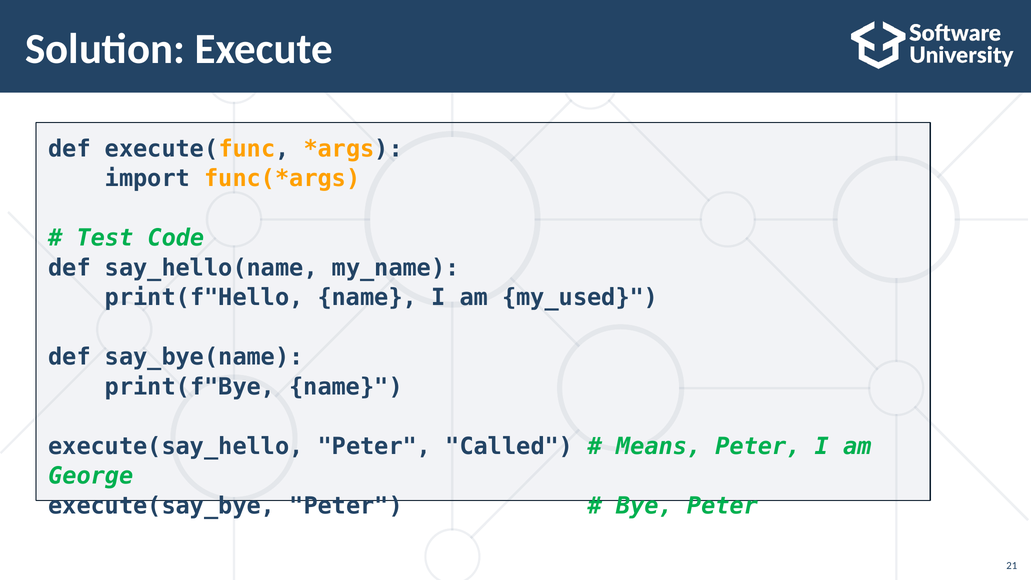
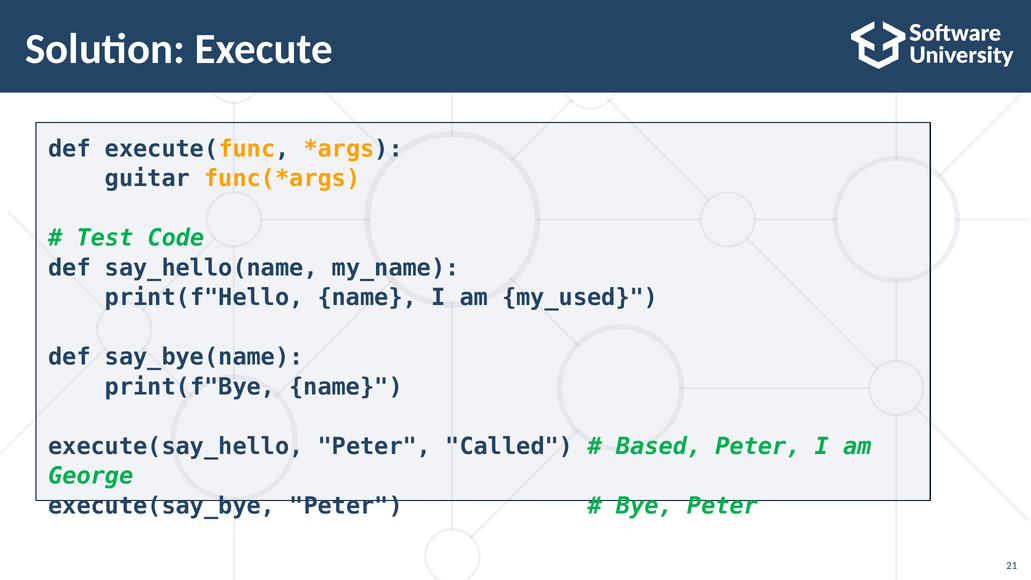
import: import -> guitar
Means: Means -> Based
